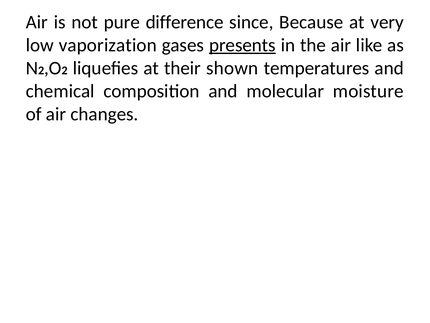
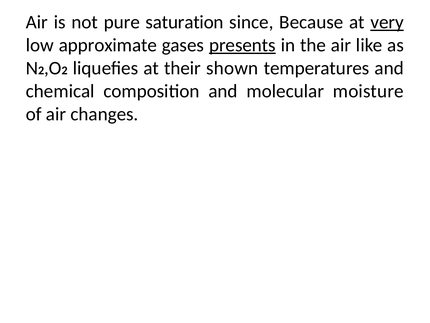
difference: difference -> saturation
very underline: none -> present
vaporization: vaporization -> approximate
